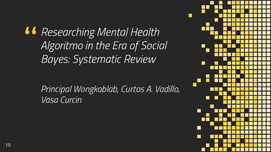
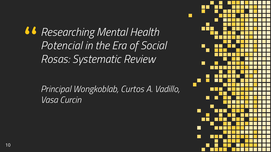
Algoritmo: Algoritmo -> Potencial
Bayes: Bayes -> Rosas
